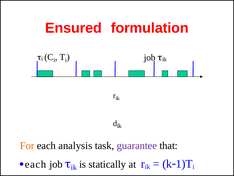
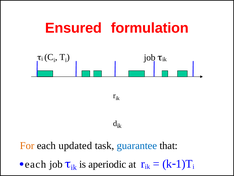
analysis: analysis -> updated
guarantee colour: purple -> blue
statically: statically -> aperiodic
